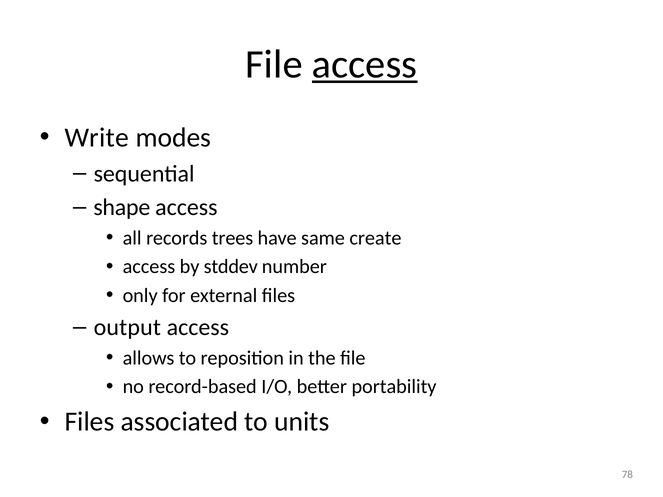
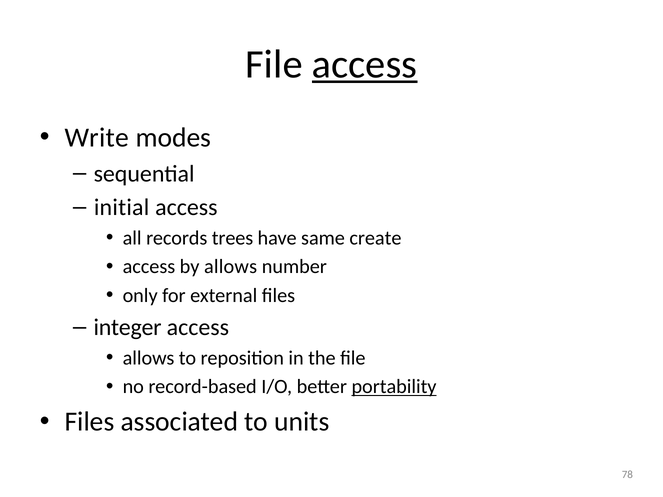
shape: shape -> initial
by stddev: stddev -> allows
output: output -> integer
portability underline: none -> present
